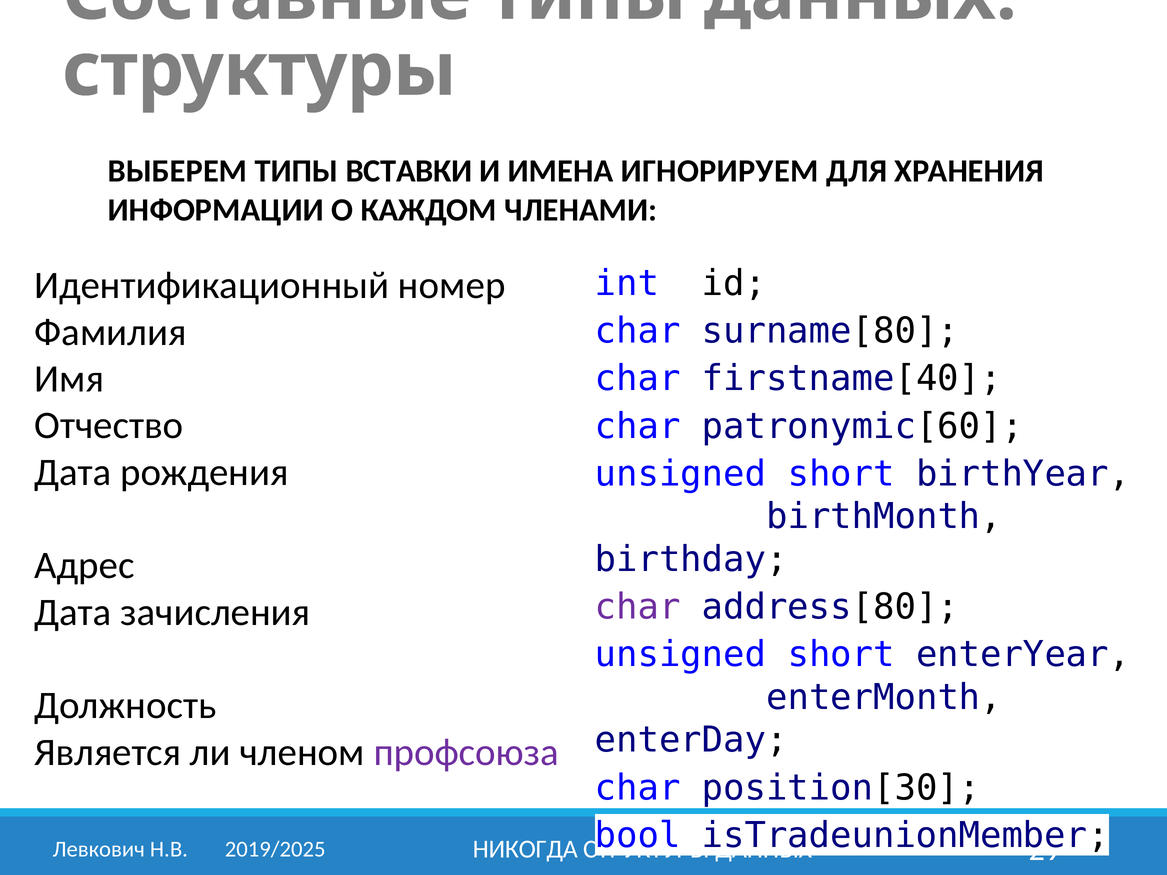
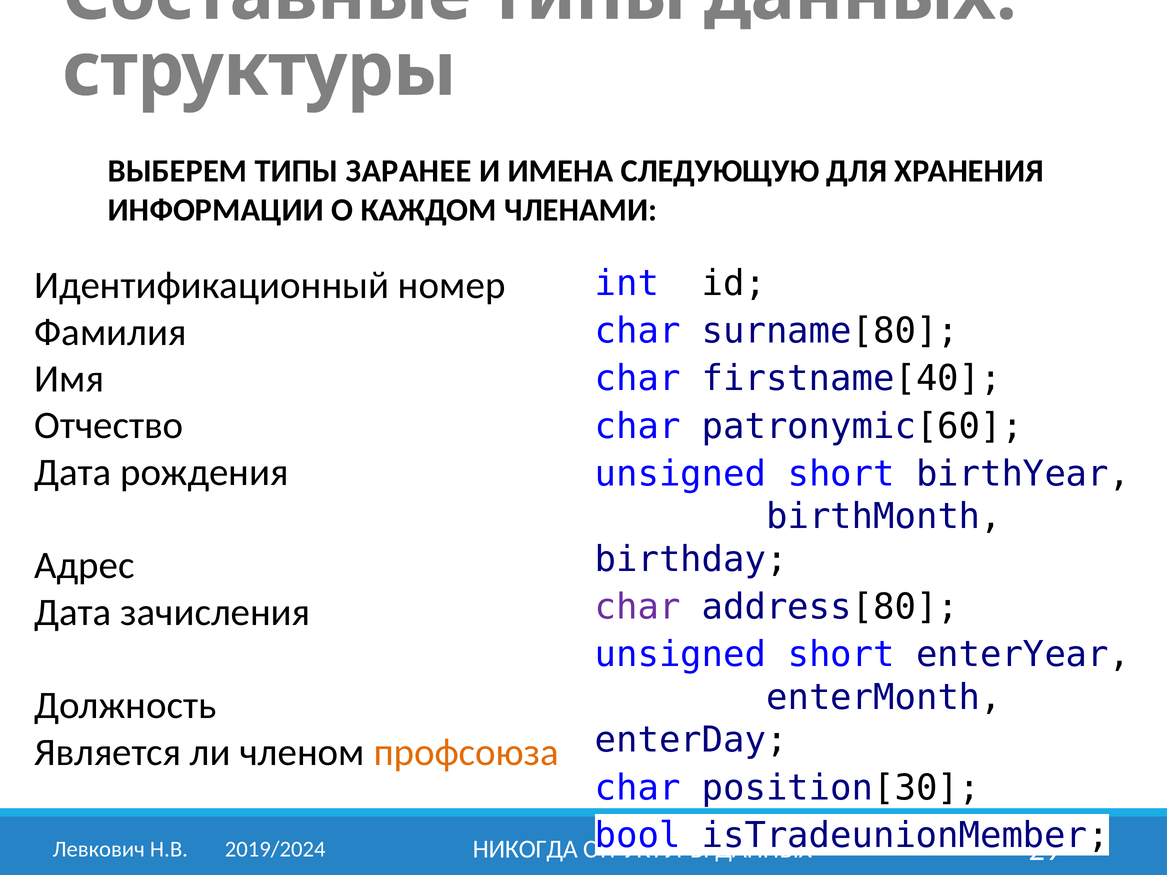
ВСТАВКИ: ВСТАВКИ -> ЗАРАНЕЕ
ИГНОРИРУЕМ: ИГНОРИРУЕМ -> СЛЕДУЮЩУЮ
профсоюза colour: purple -> orange
2019/2025: 2019/2025 -> 2019/2024
